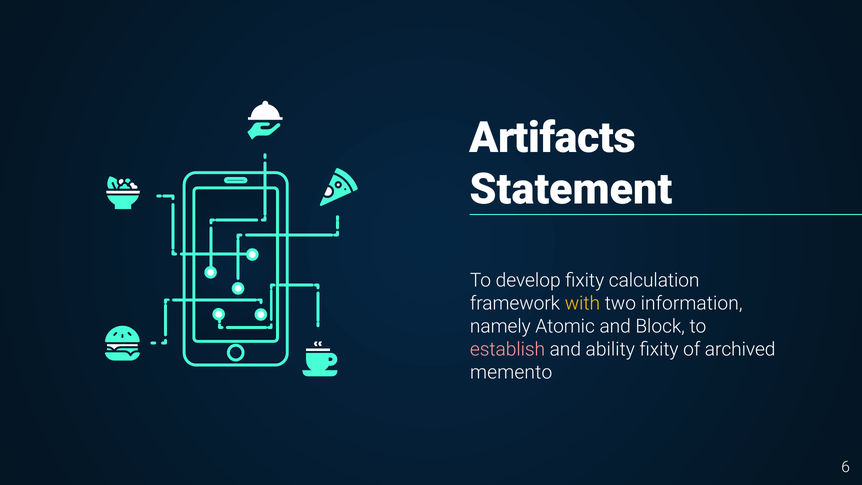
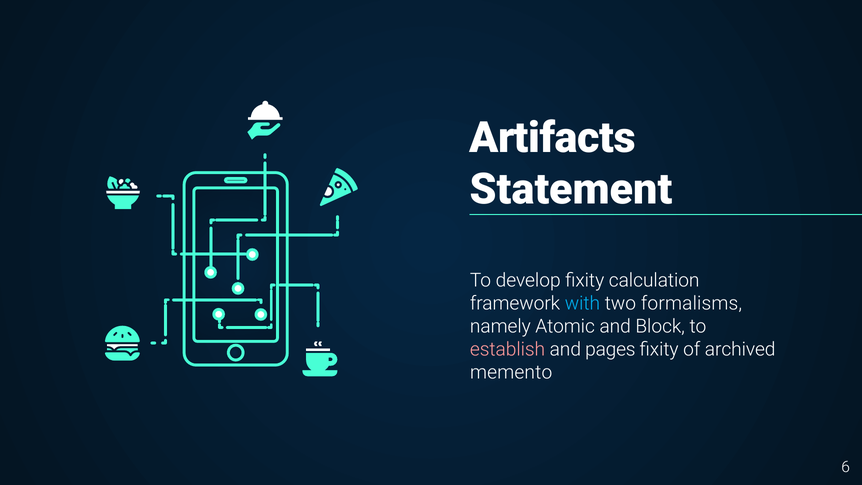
with colour: yellow -> light blue
information: information -> formalisms
ability: ability -> pages
